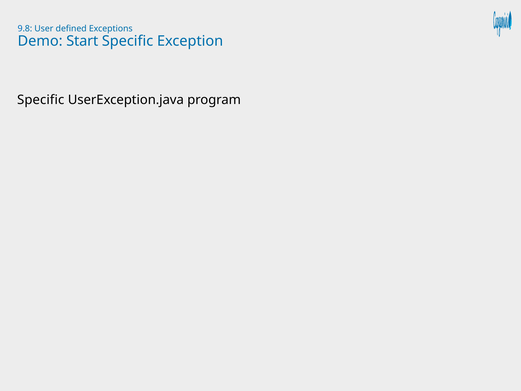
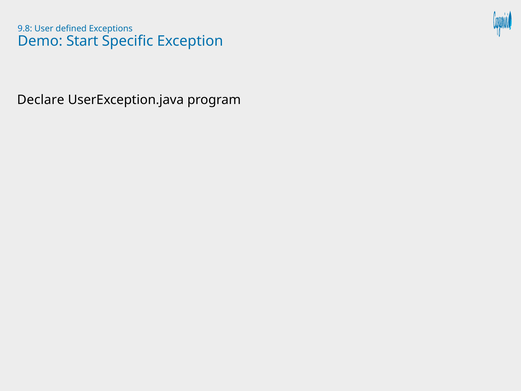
Specific at (41, 100): Specific -> Declare
